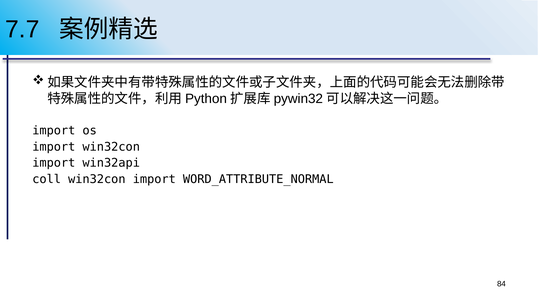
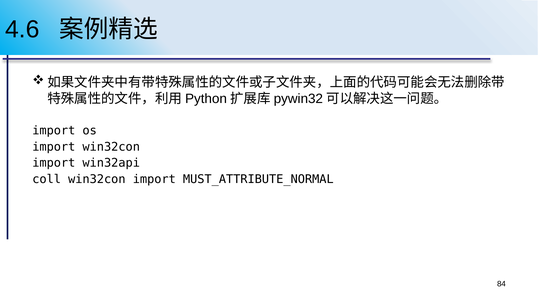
7.7: 7.7 -> 4.6
WORD_ATTRIBUTE_NORMAL: WORD_ATTRIBUTE_NORMAL -> MUST_ATTRIBUTE_NORMAL
